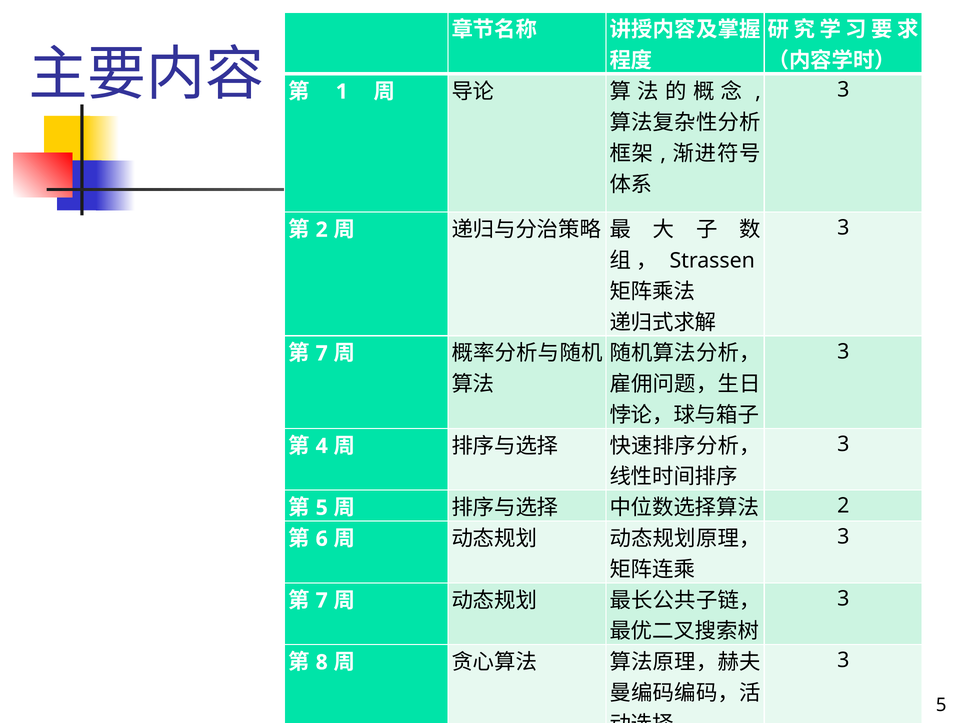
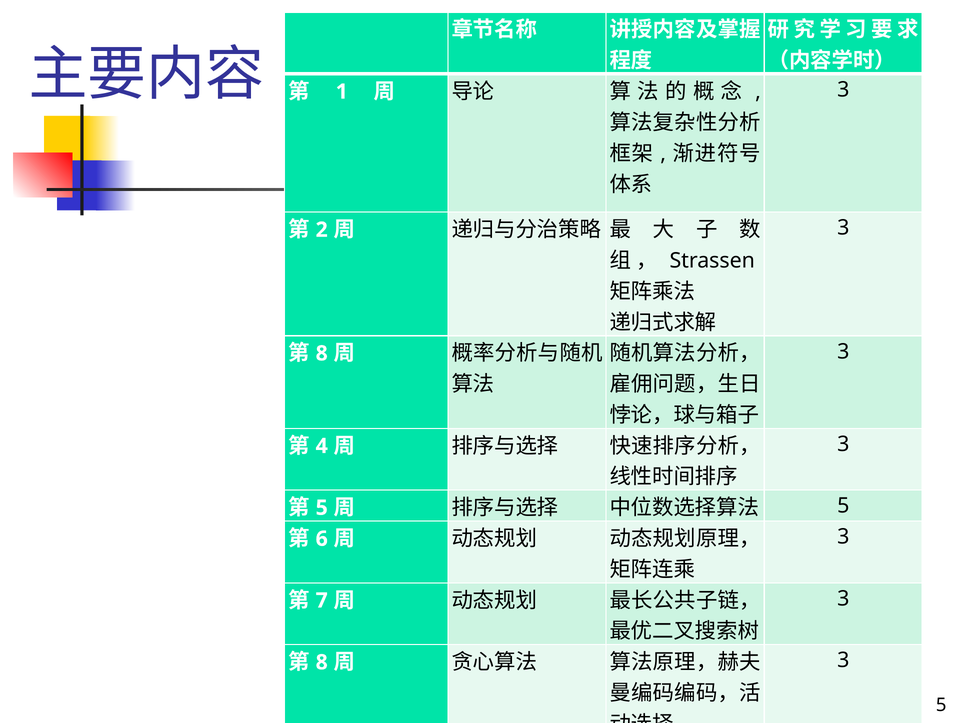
7 at (322, 353): 7 -> 8
2 at (843, 506): 2 -> 5
